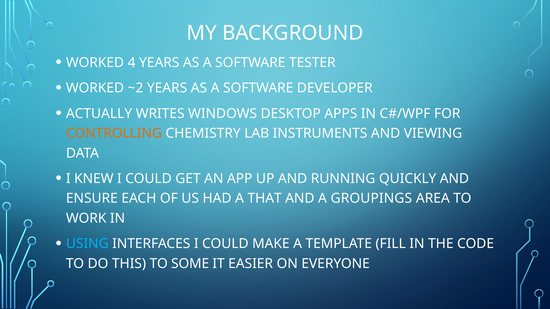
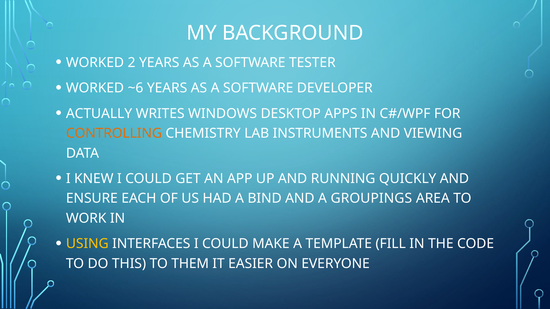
4: 4 -> 2
~2: ~2 -> ~6
THAT: THAT -> BIND
USING colour: light blue -> yellow
SOME: SOME -> THEM
